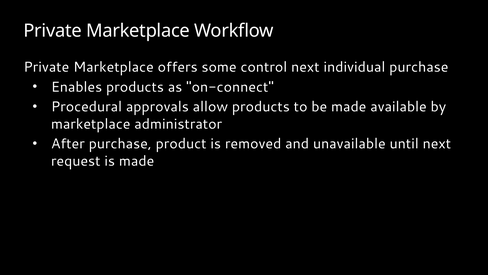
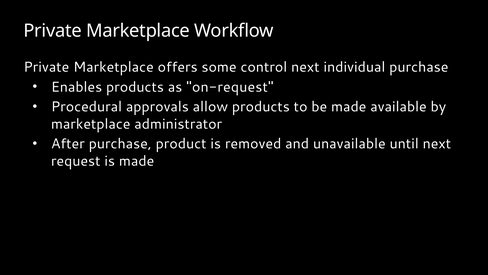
on-connect: on-connect -> on-request
